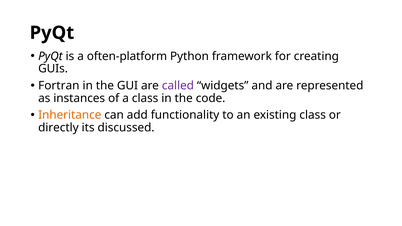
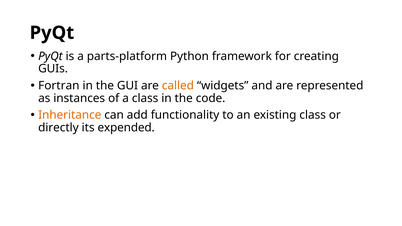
often-platform: often-platform -> parts-platform
called colour: purple -> orange
discussed: discussed -> expended
